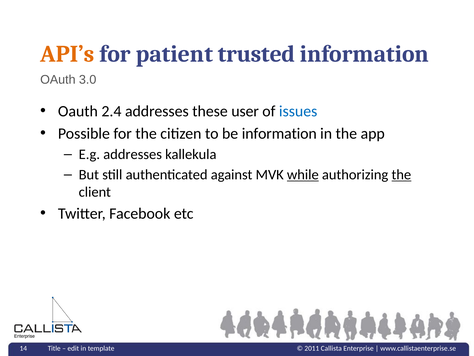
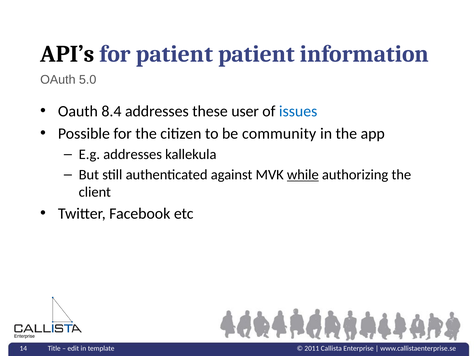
API’s colour: orange -> black
patient trusted: trusted -> patient
3.0: 3.0 -> 5.0
2.4: 2.4 -> 8.4
be information: information -> community
the at (401, 175) underline: present -> none
